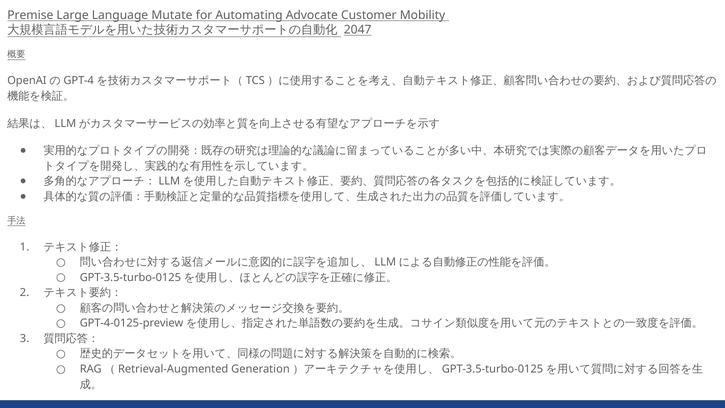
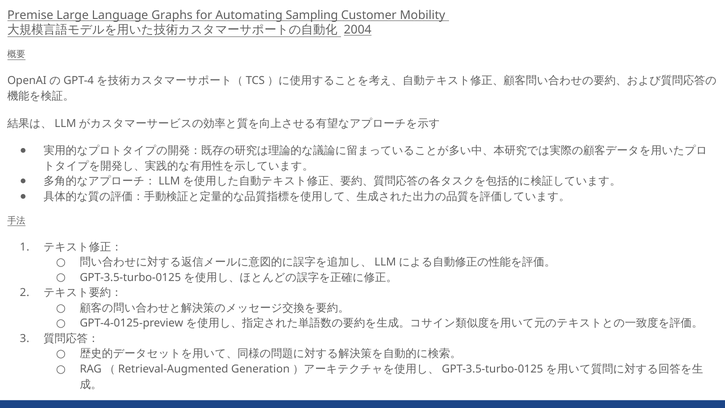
Mutate: Mutate -> Graphs
Advocate: Advocate -> Sampling
2047: 2047 -> 2004
